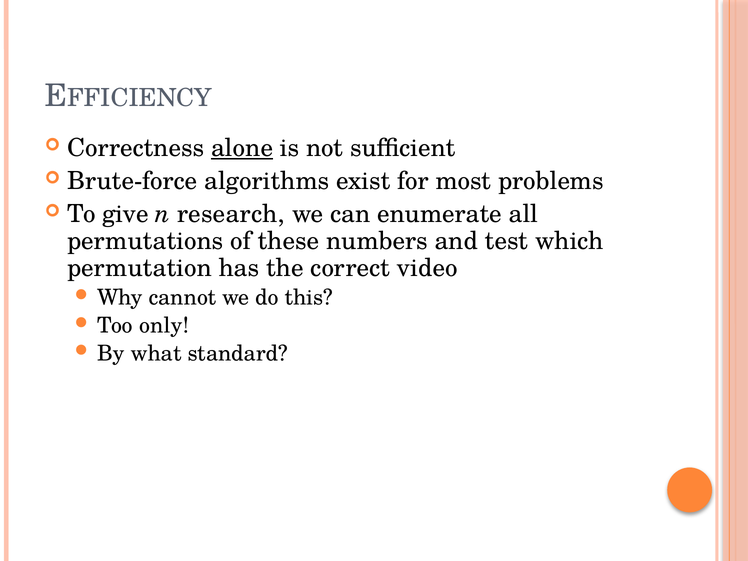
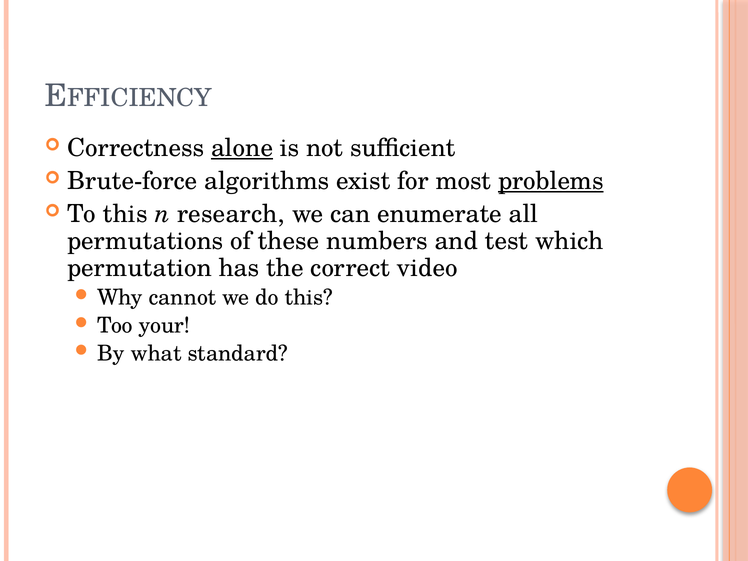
problems underline: none -> present
To give: give -> this
only: only -> your
